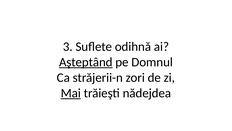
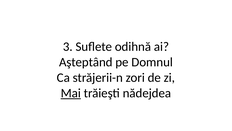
Aşteptând underline: present -> none
